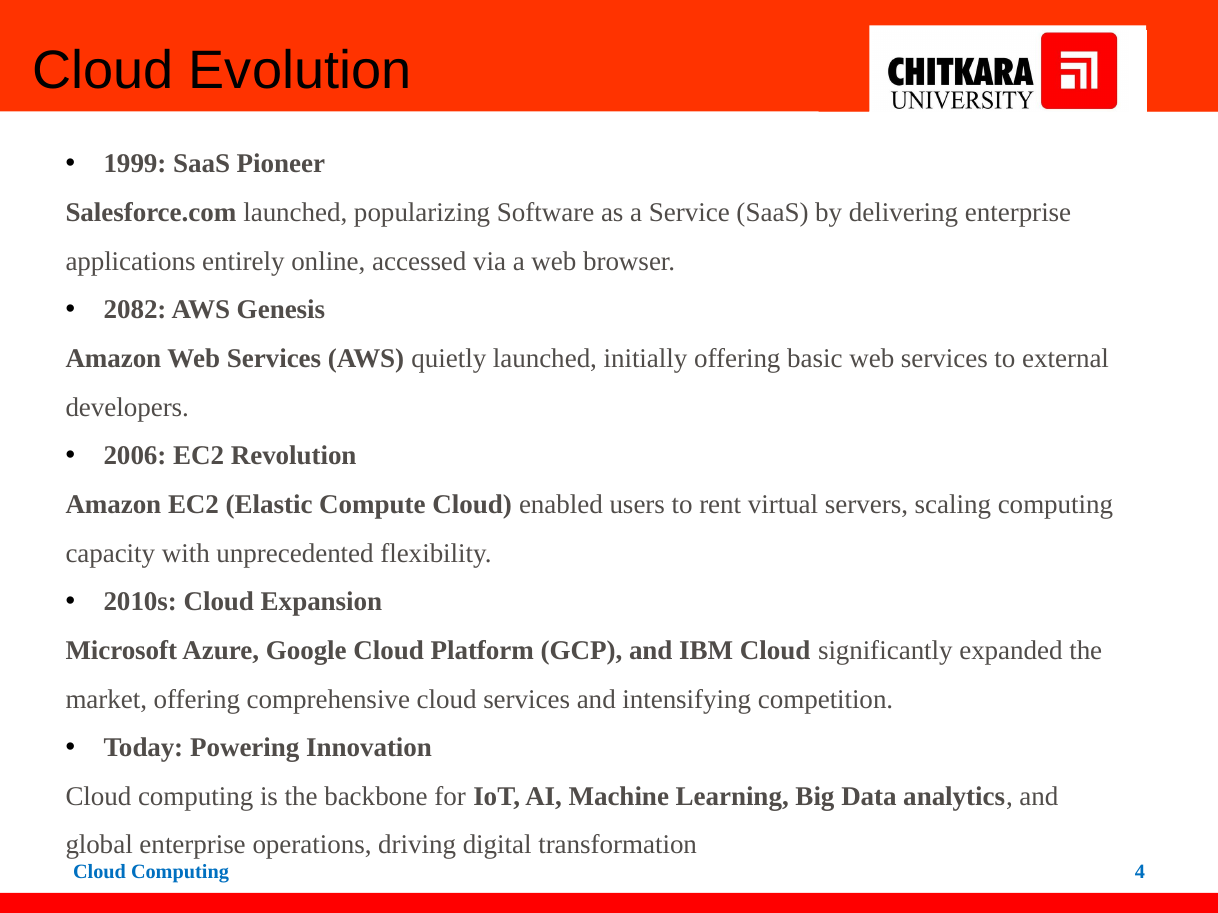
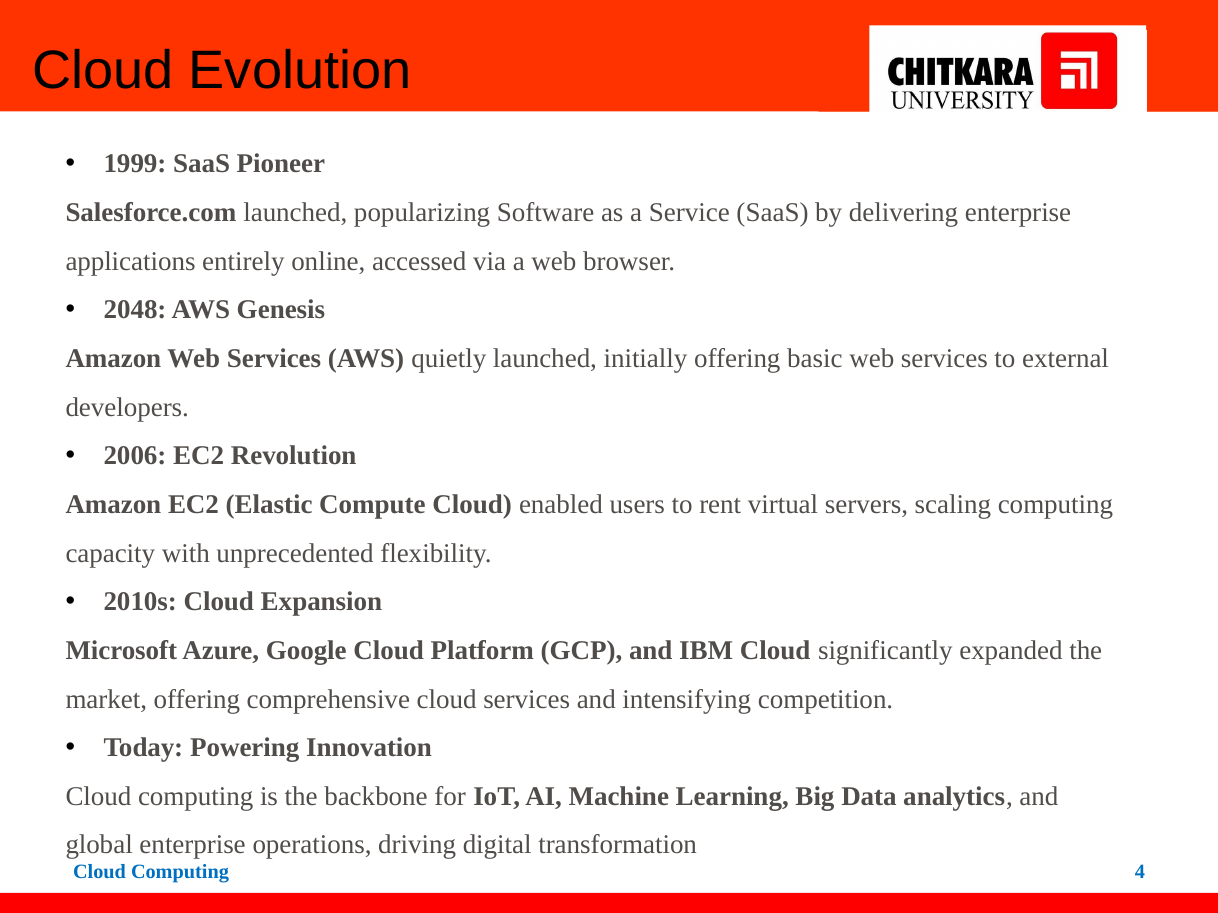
2082: 2082 -> 2048
